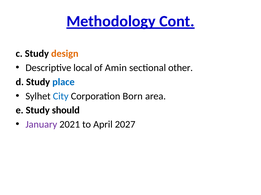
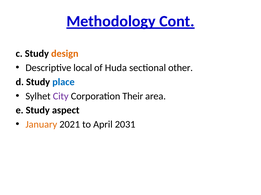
Amin: Amin -> Huda
City colour: blue -> purple
Born: Born -> Their
should: should -> aspect
January colour: purple -> orange
2027: 2027 -> 2031
